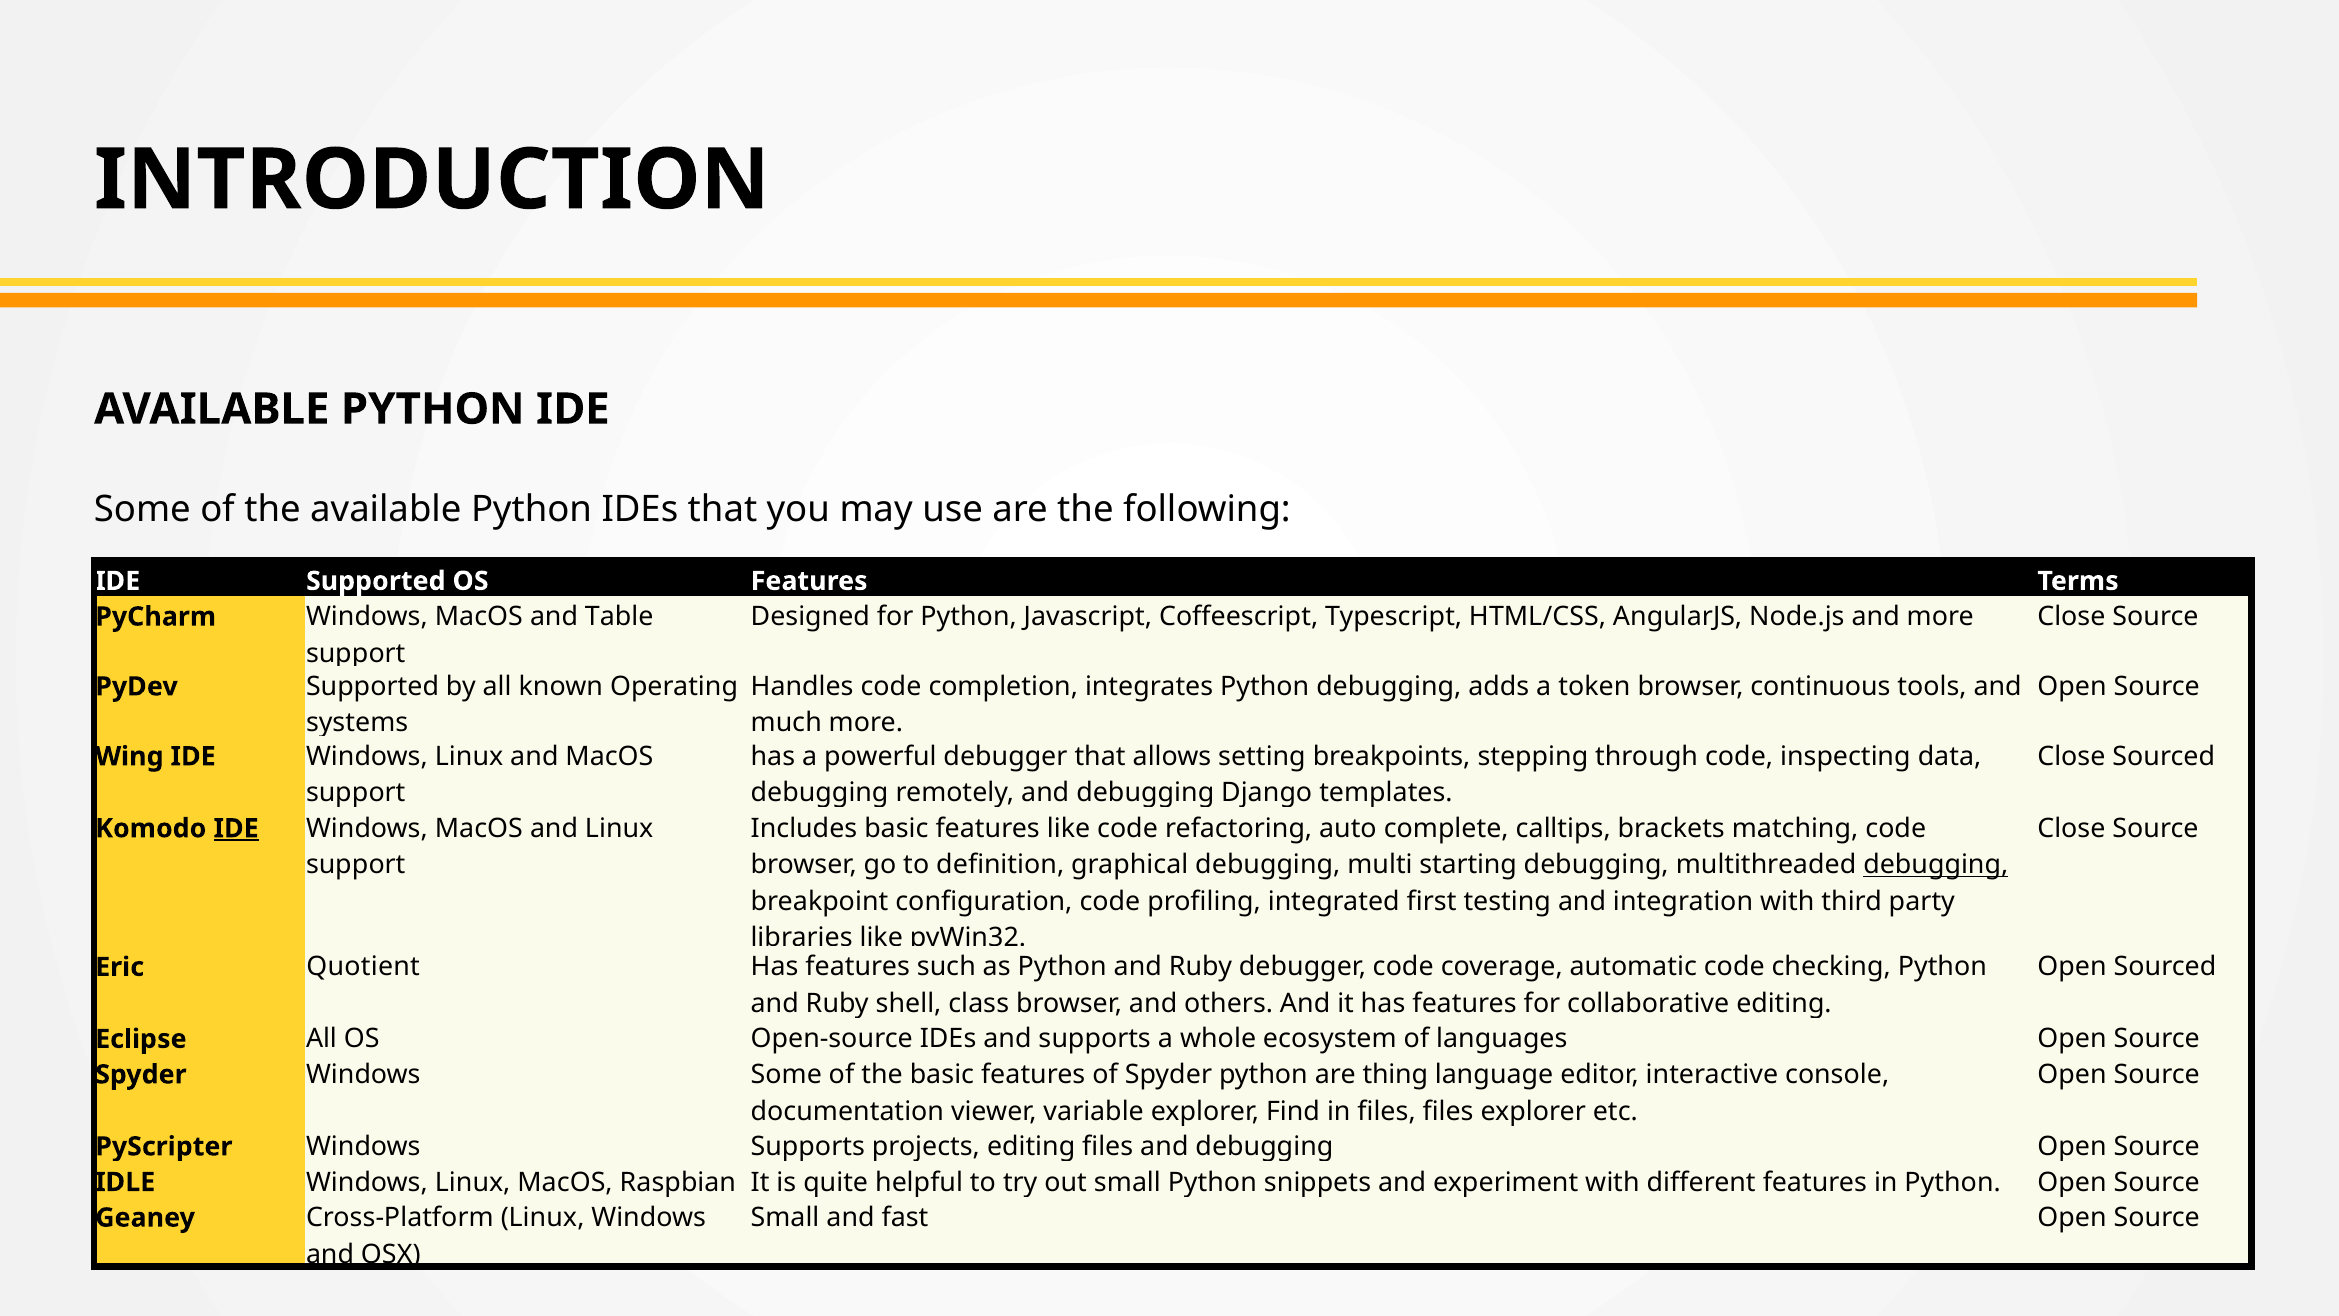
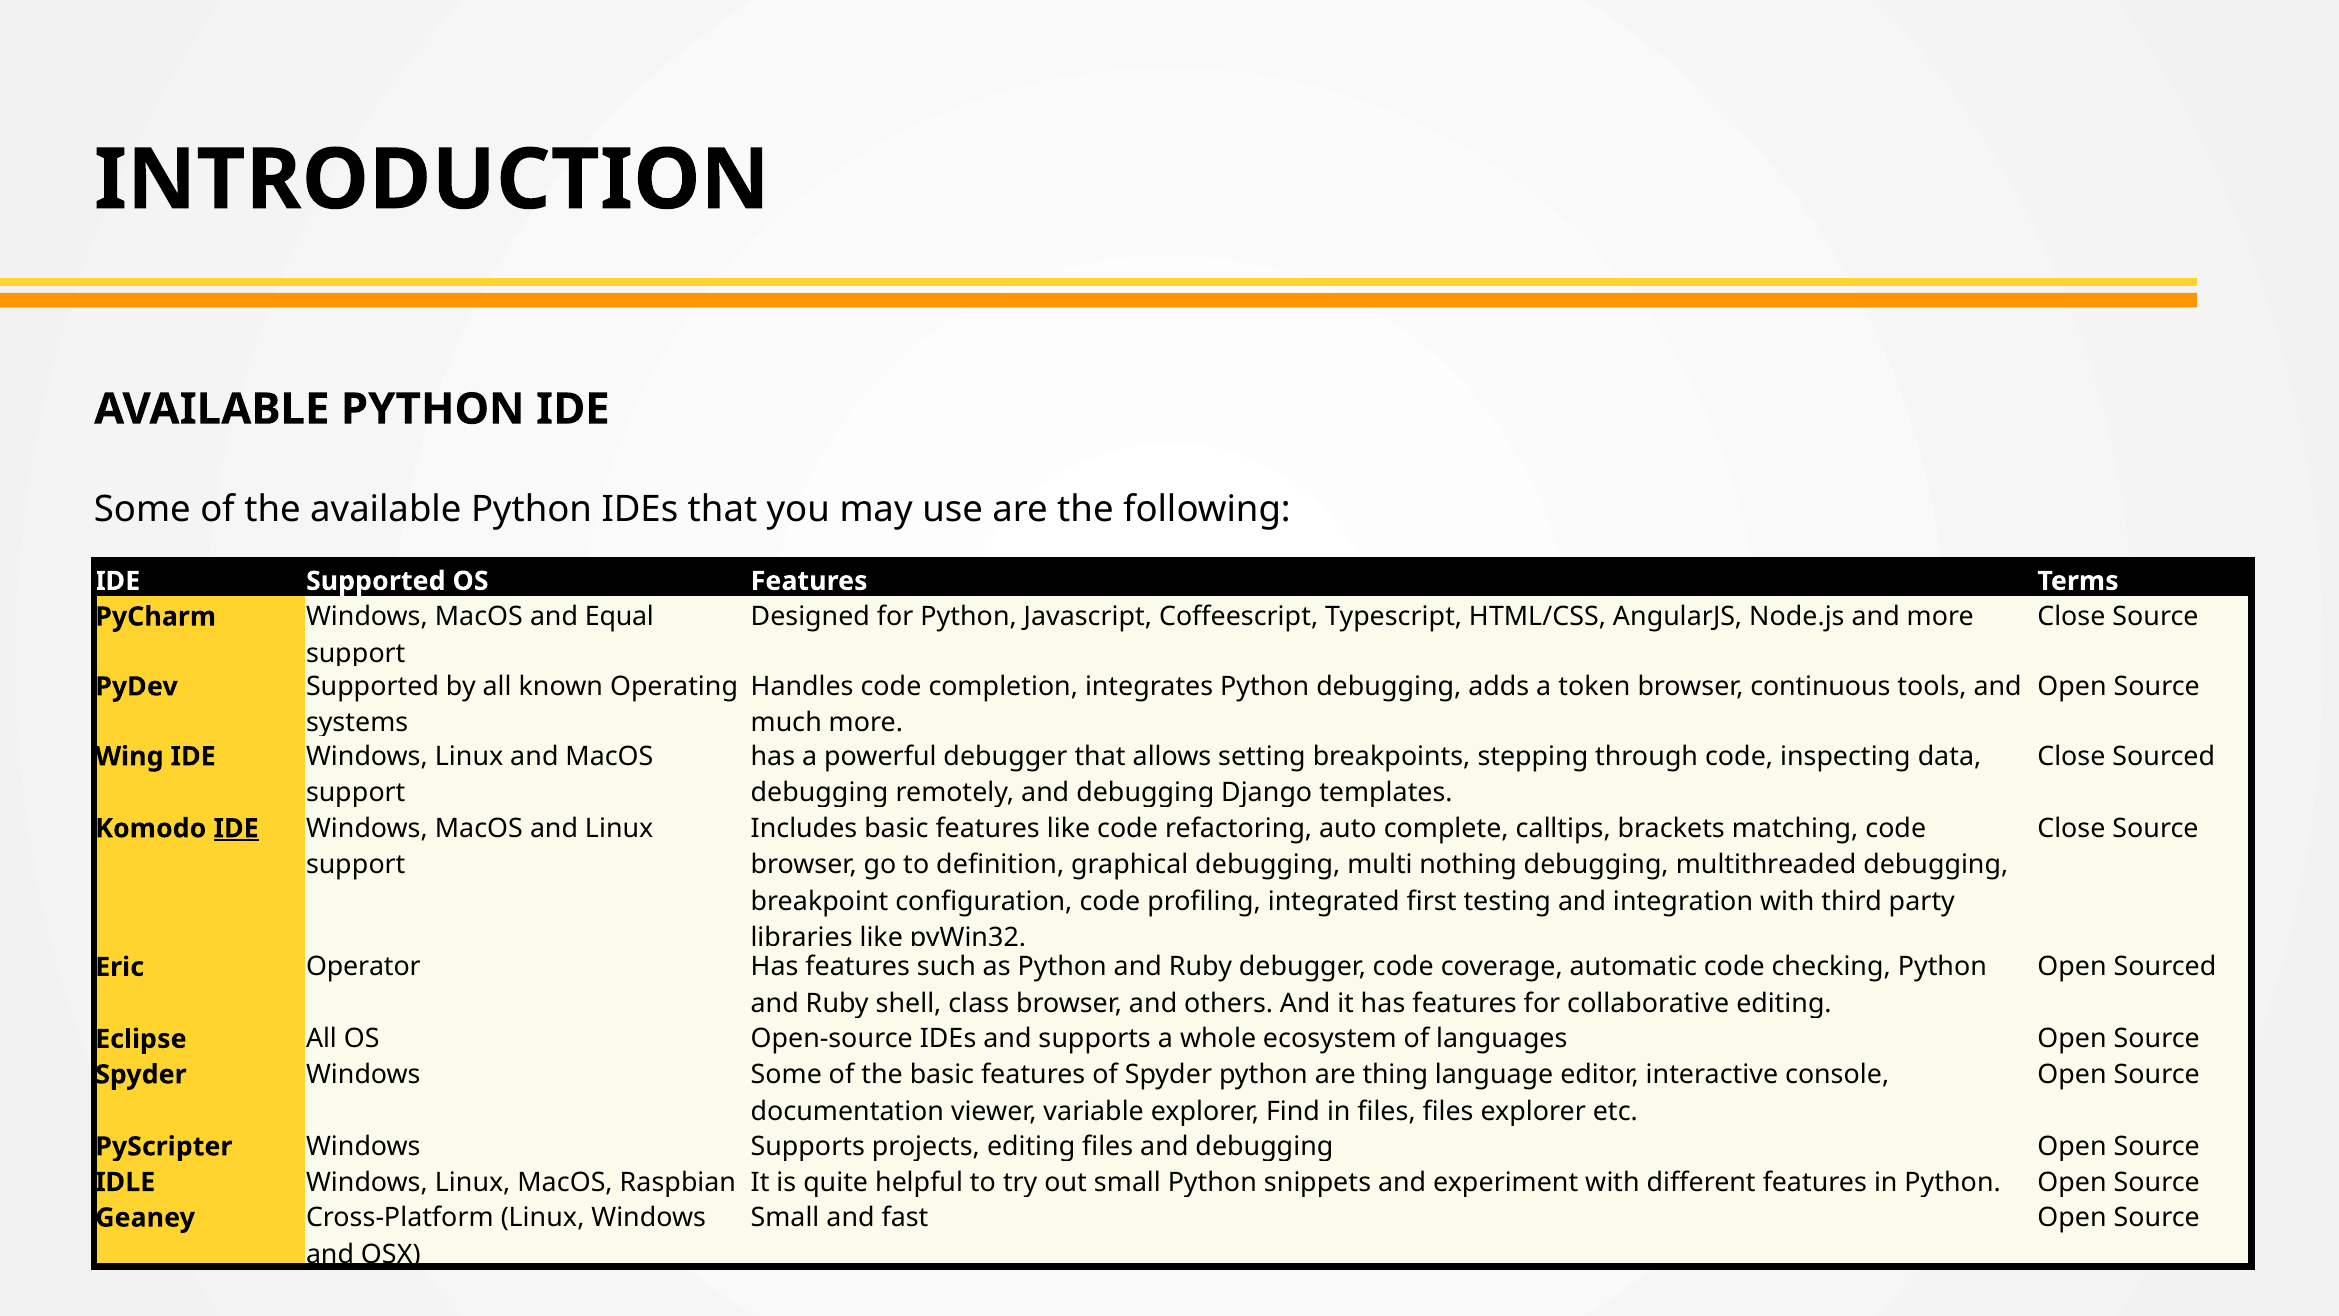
Table: Table -> Equal
starting: starting -> nothing
debugging at (1936, 865) underline: present -> none
Quotient: Quotient -> Operator
